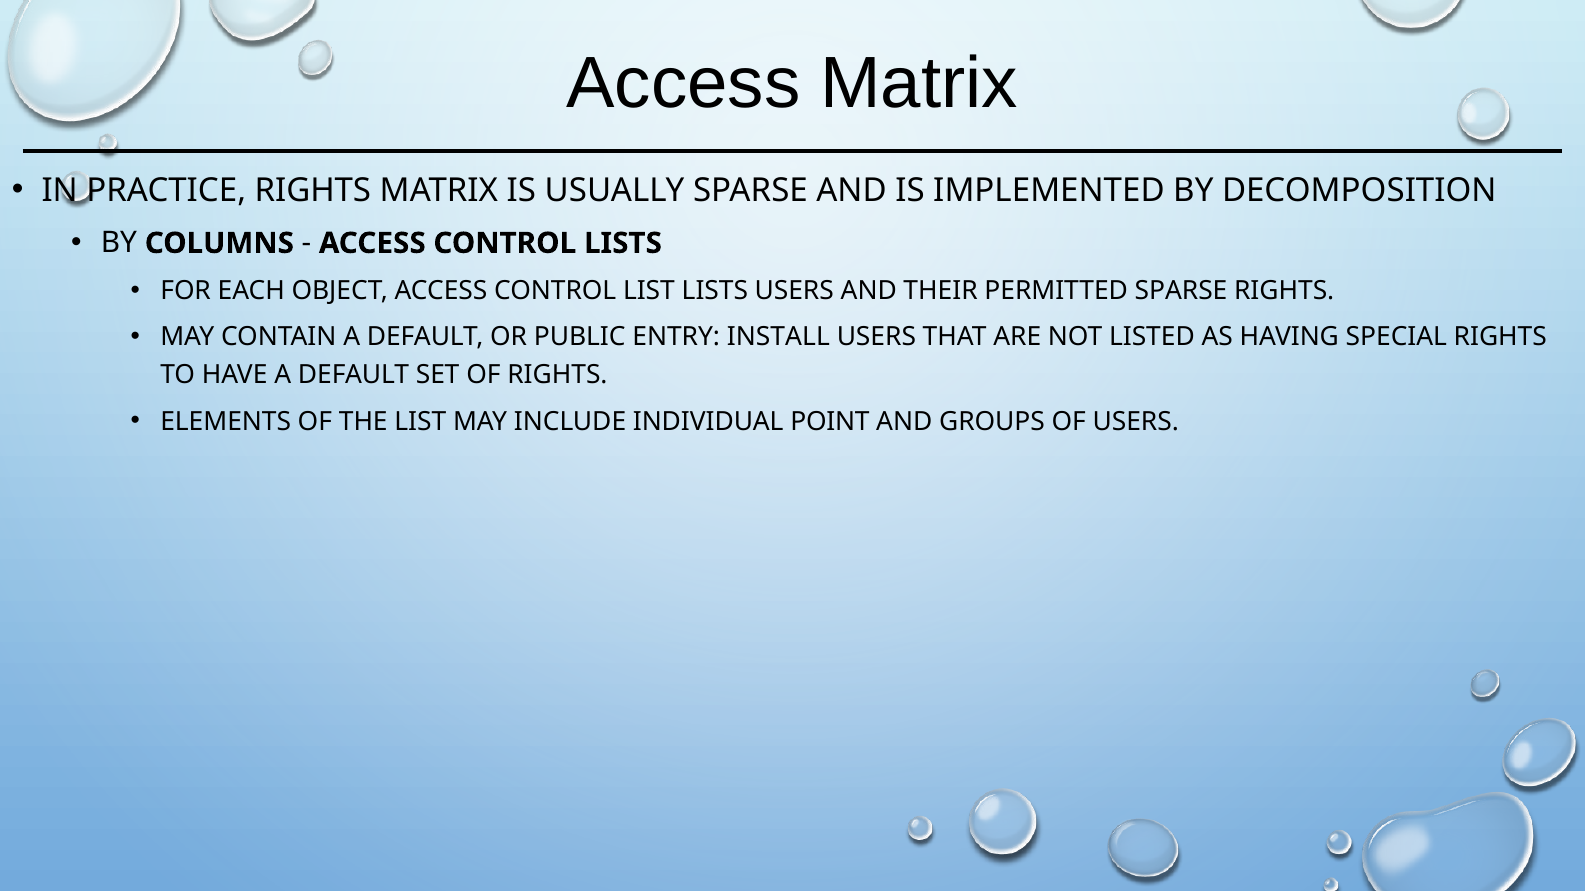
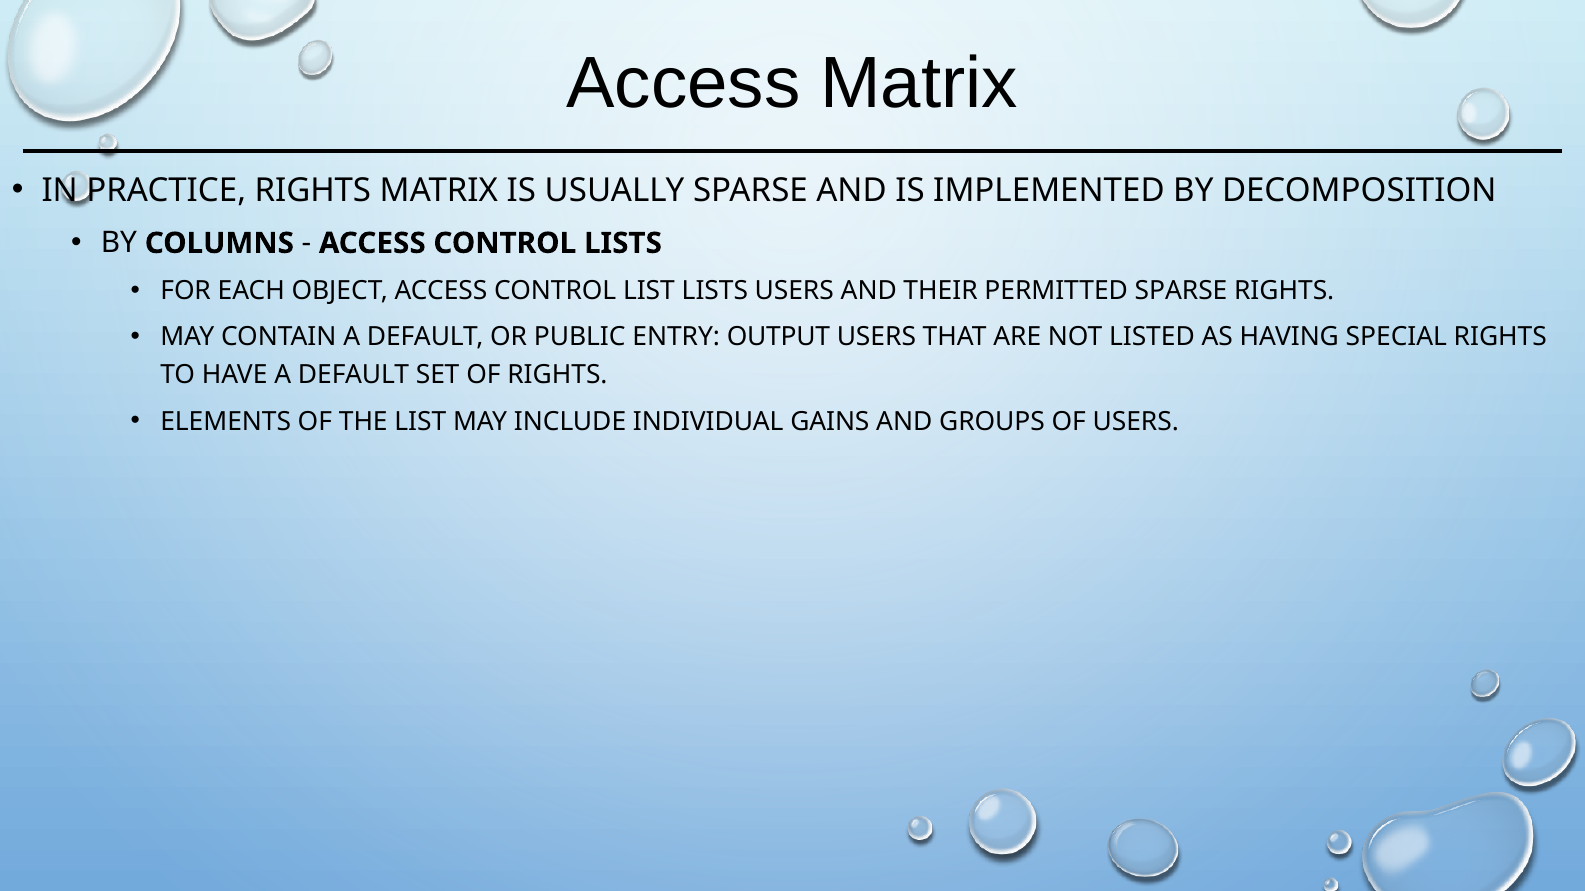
INSTALL: INSTALL -> OUTPUT
POINT: POINT -> GAINS
